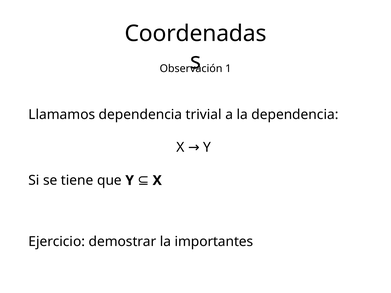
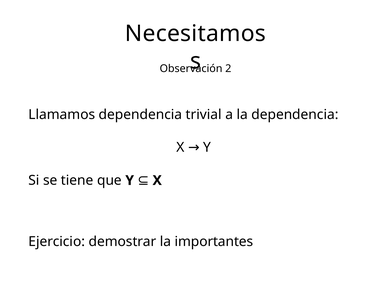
Coordenadas: Coordenadas -> Necesitamos
1: 1 -> 2
